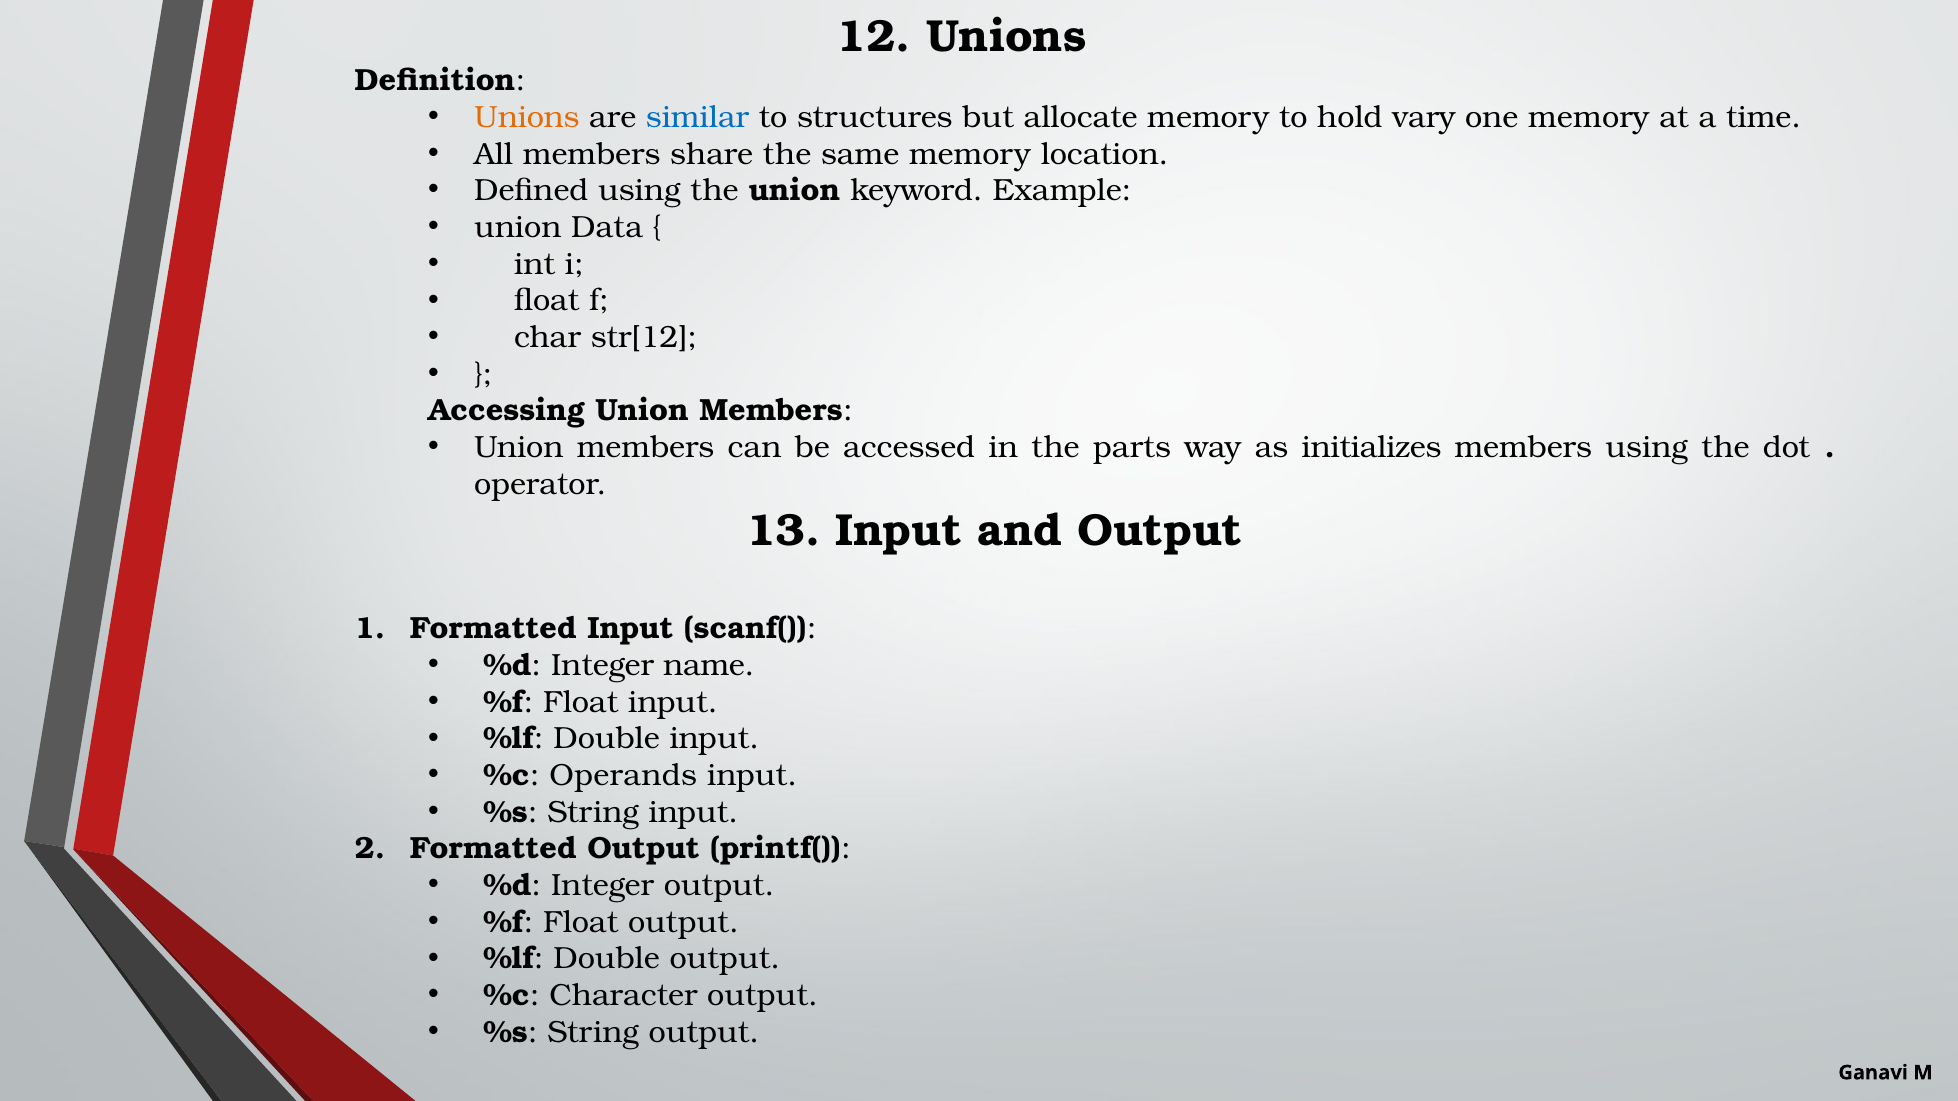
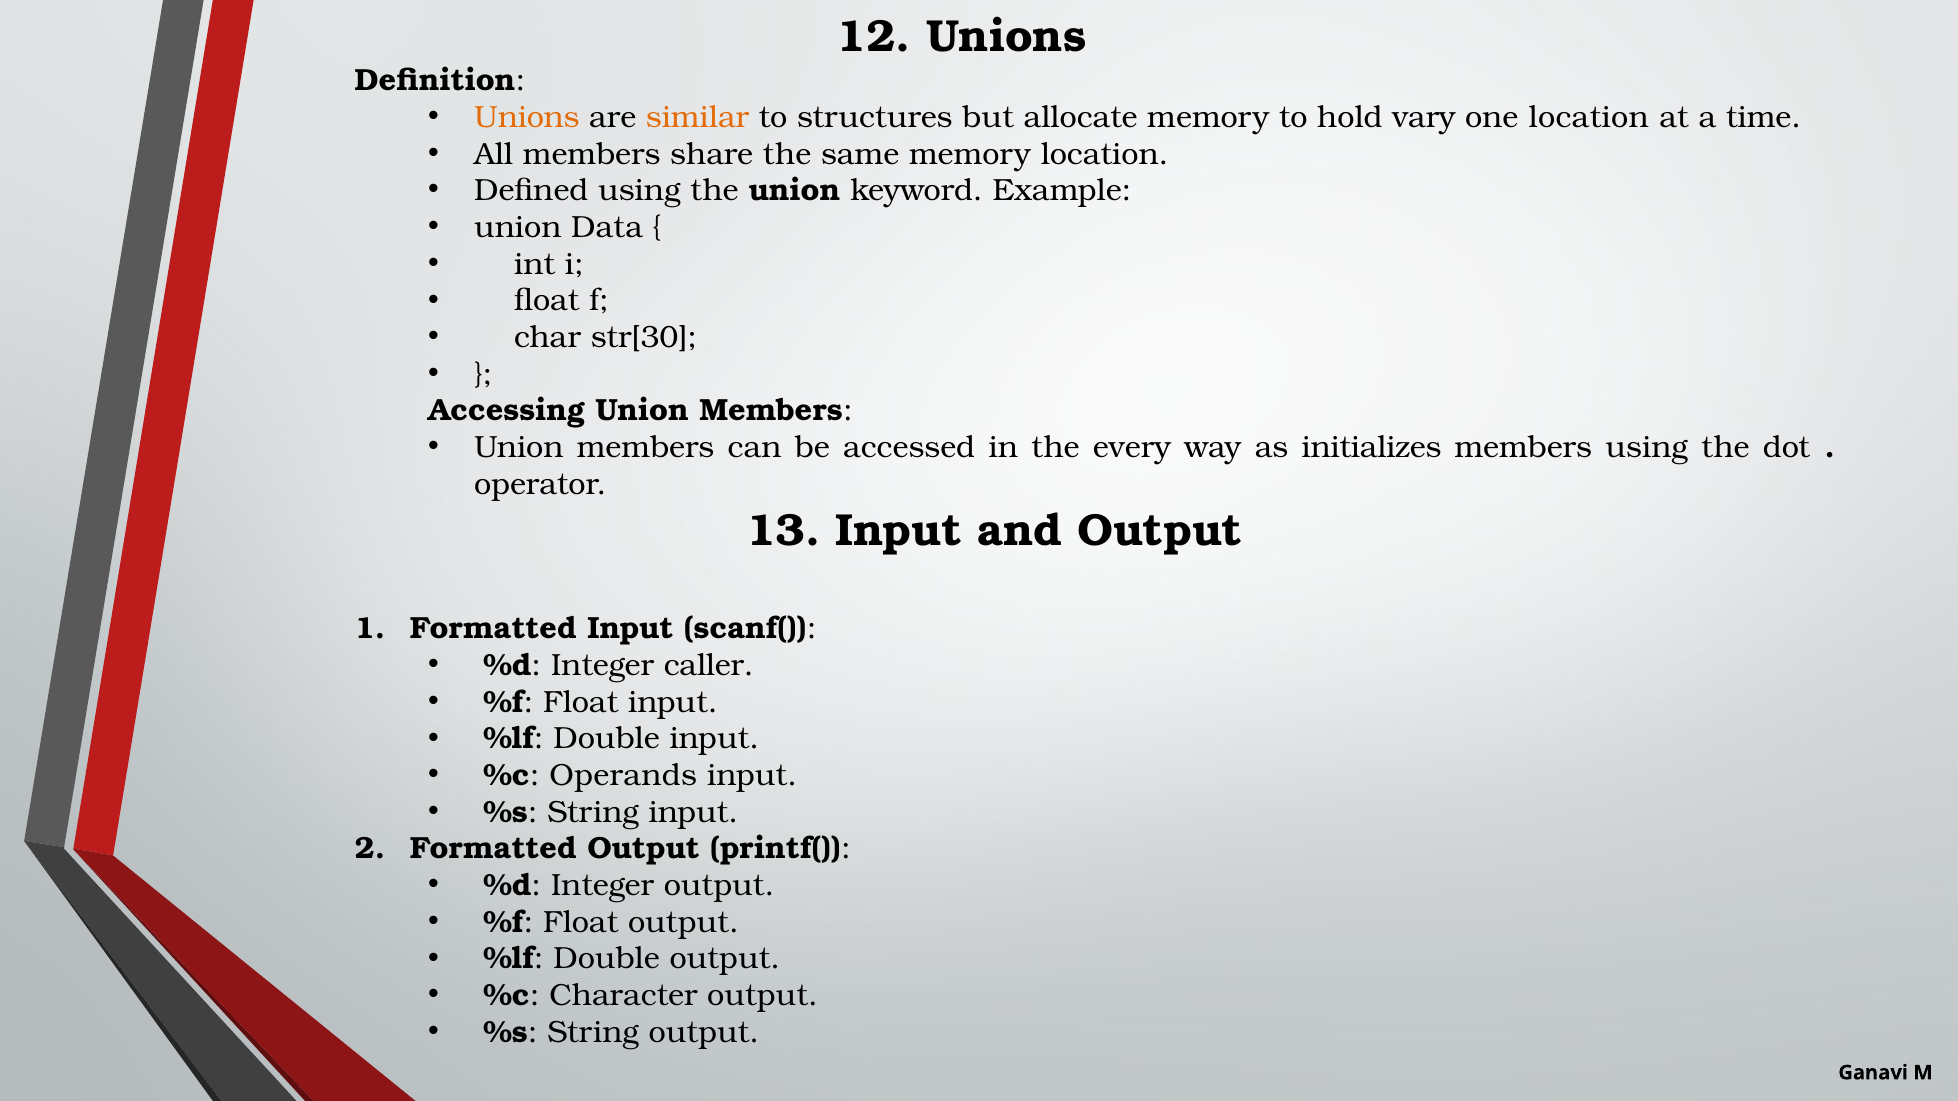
similar colour: blue -> orange
one memory: memory -> location
str[12: str[12 -> str[30
parts: parts -> every
name: name -> caller
